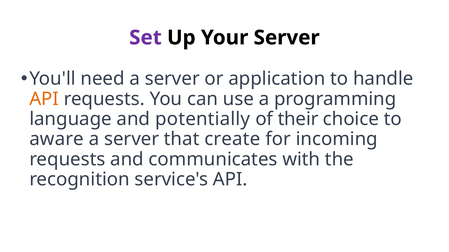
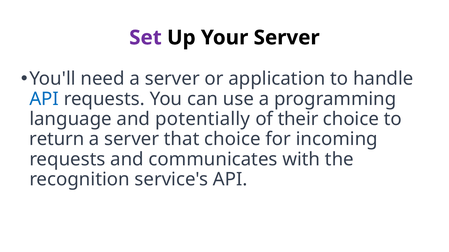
API at (44, 99) colour: orange -> blue
aware: aware -> return
that create: create -> choice
